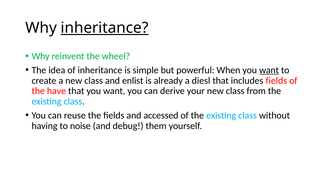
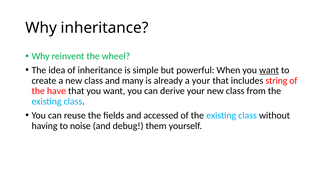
inheritance at (105, 28) underline: present -> none
enlist: enlist -> many
a diesl: diesl -> your
includes fields: fields -> string
